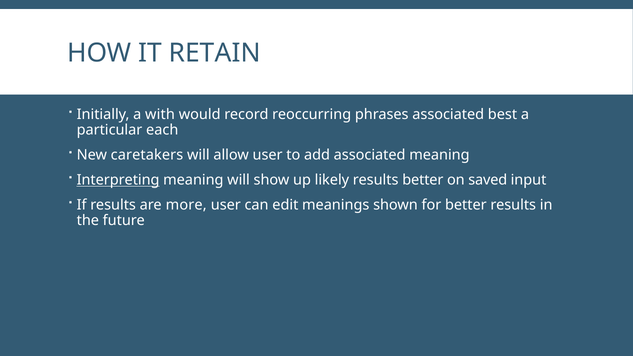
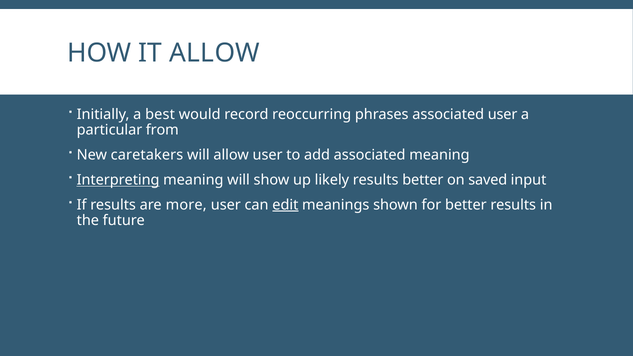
IT RETAIN: RETAIN -> ALLOW
with: with -> best
associated best: best -> user
each: each -> from
edit underline: none -> present
